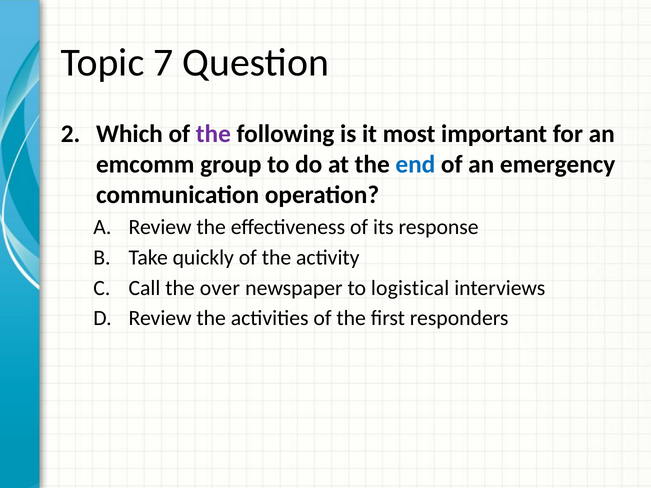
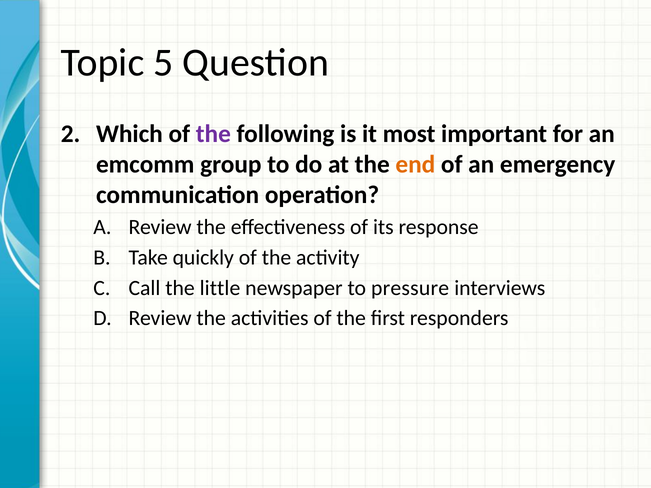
7: 7 -> 5
end colour: blue -> orange
over: over -> little
logistical: logistical -> pressure
